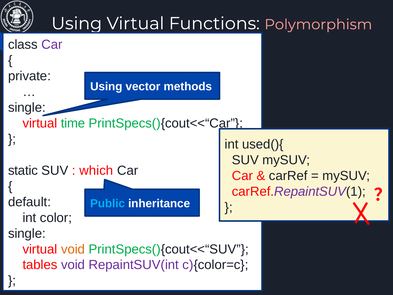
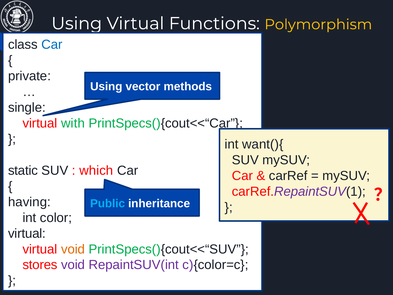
Polymorphism colour: pink -> yellow
Car at (52, 45) colour: purple -> blue
time: time -> with
used(){: used(){ -> want(){
default: default -> having
single at (27, 233): single -> virtual
tables: tables -> stores
